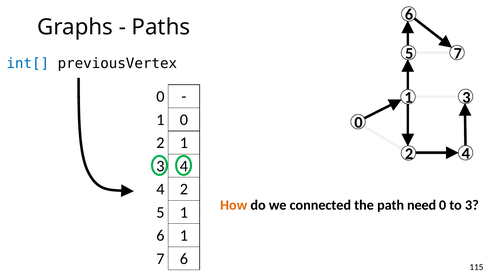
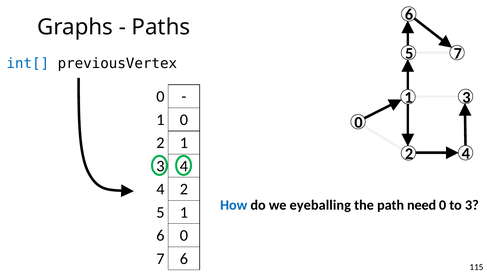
How colour: orange -> blue
connected: connected -> eyeballing
6 1: 1 -> 0
